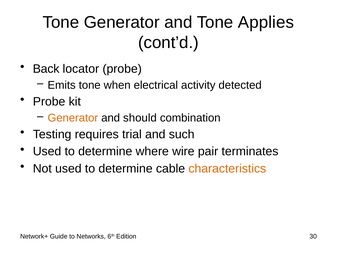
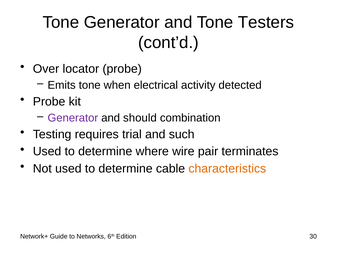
Applies: Applies -> Testers
Back: Back -> Over
Generator at (73, 118) colour: orange -> purple
